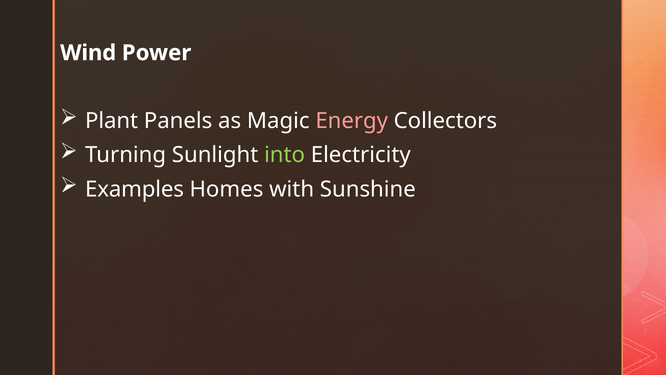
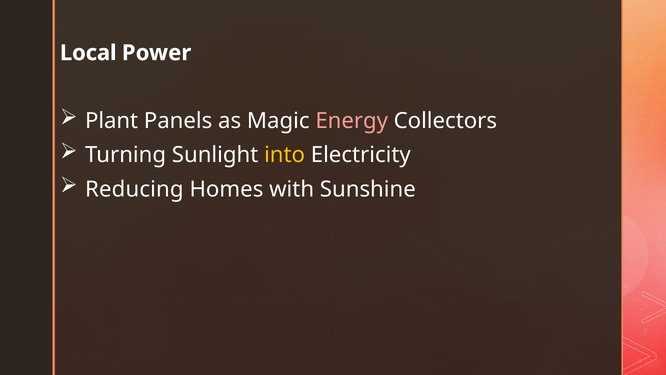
Wind: Wind -> Local
into colour: light green -> yellow
Examples: Examples -> Reducing
